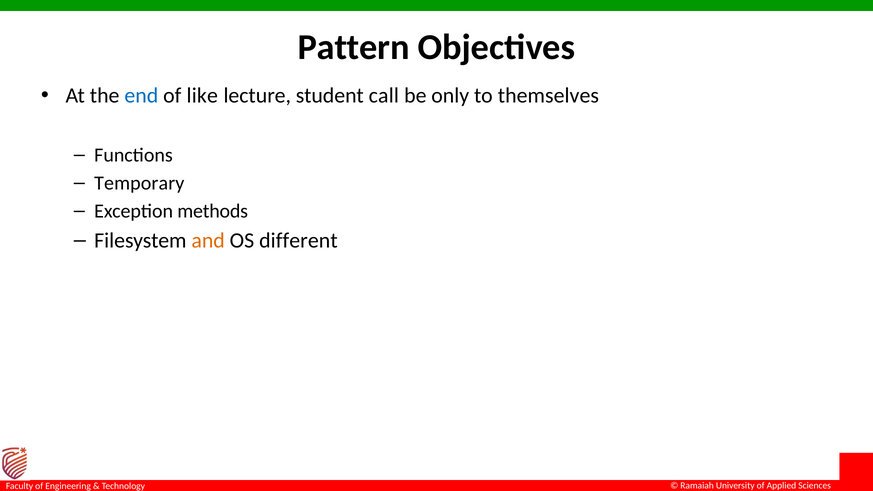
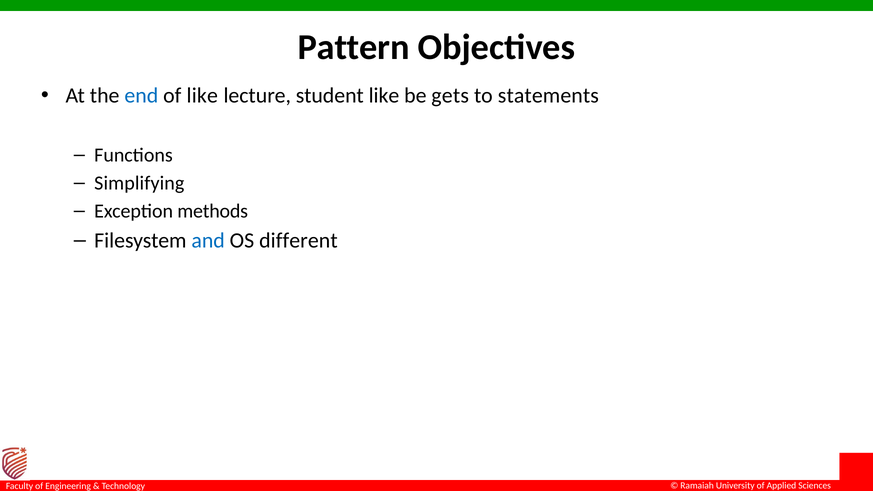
student call: call -> like
only: only -> gets
themselves: themselves -> statements
Temporary: Temporary -> Simplifying
and colour: orange -> blue
